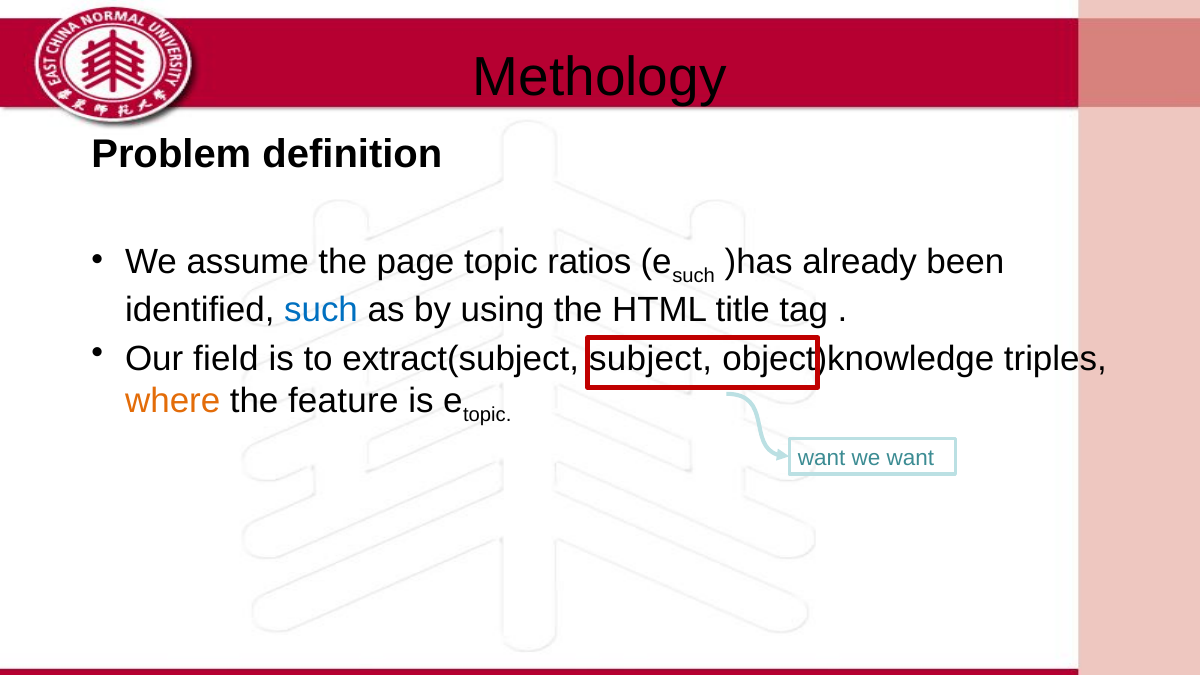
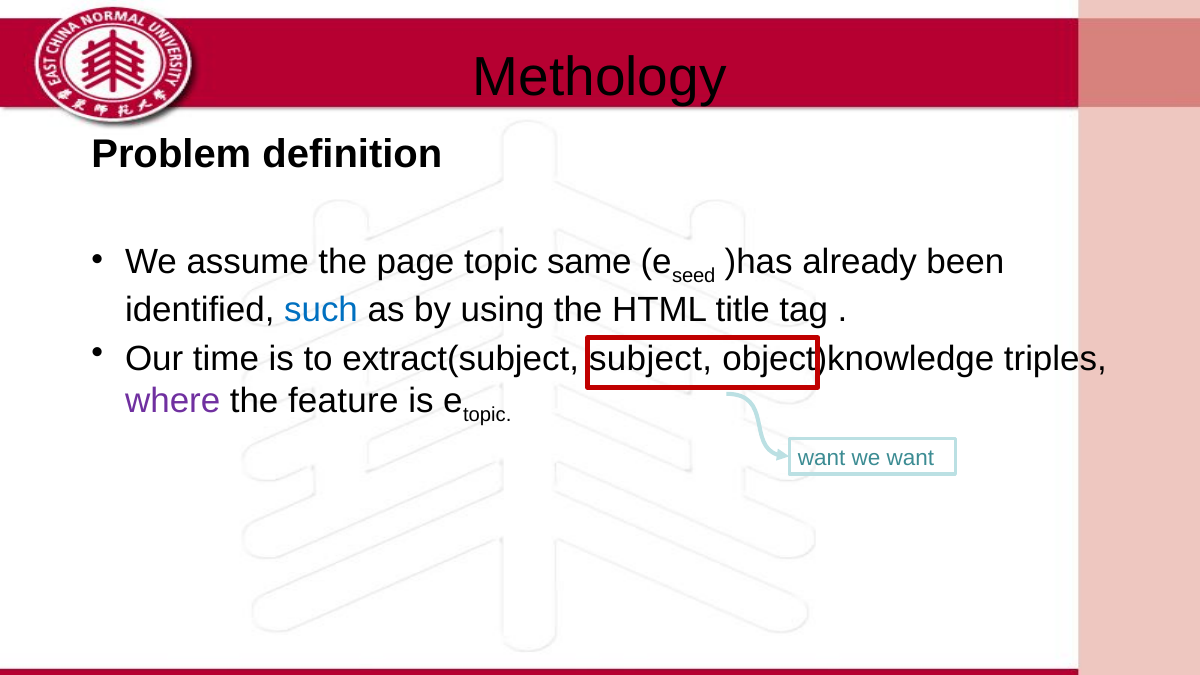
ratios: ratios -> same
such at (694, 276): such -> seed
field: field -> time
where colour: orange -> purple
